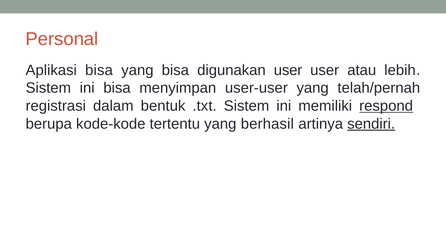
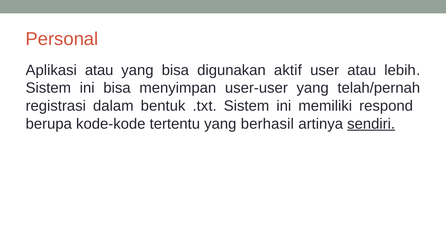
Aplikasi bisa: bisa -> atau
digunakan user: user -> aktif
respond underline: present -> none
